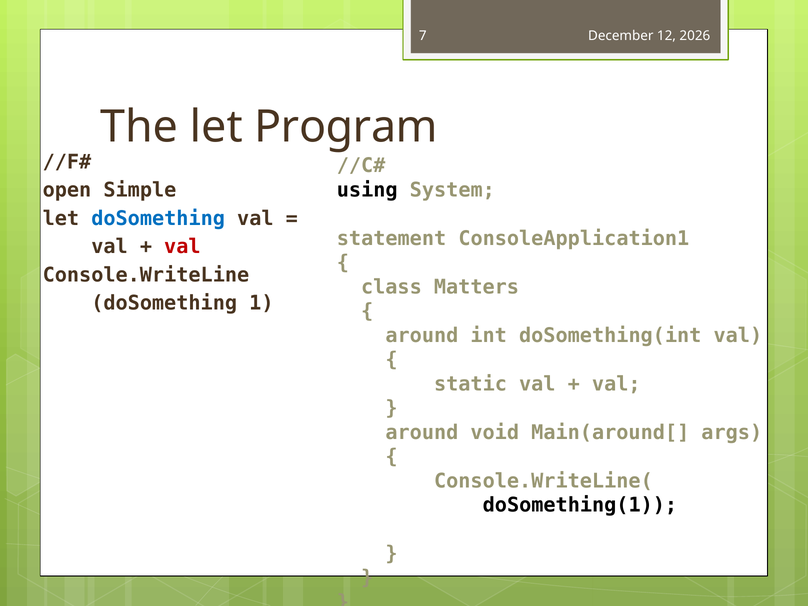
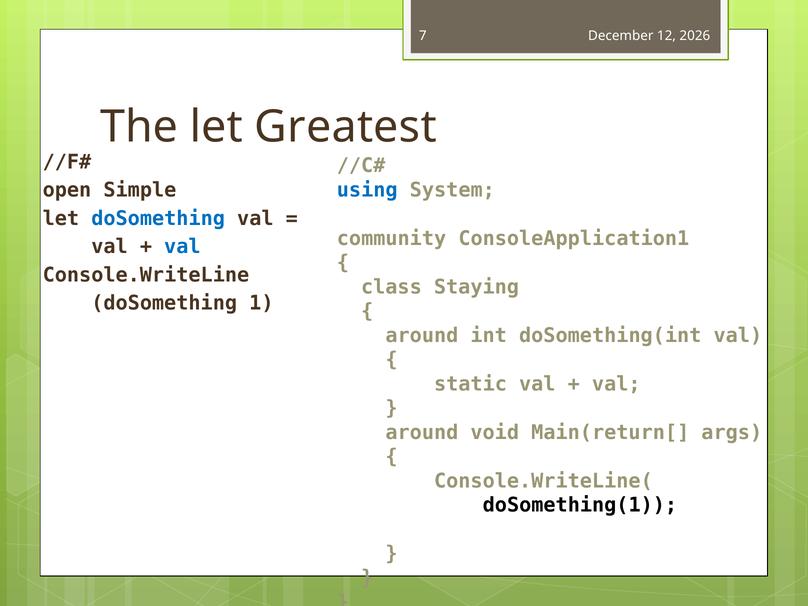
Program: Program -> Greatest
using colour: black -> blue
statement: statement -> community
val at (182, 247) colour: red -> blue
Matters: Matters -> Staying
Main(around[: Main(around[ -> Main(return[
